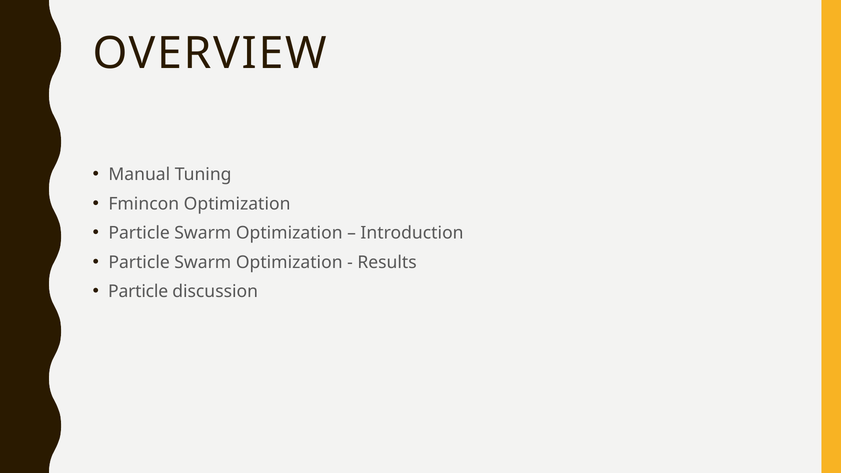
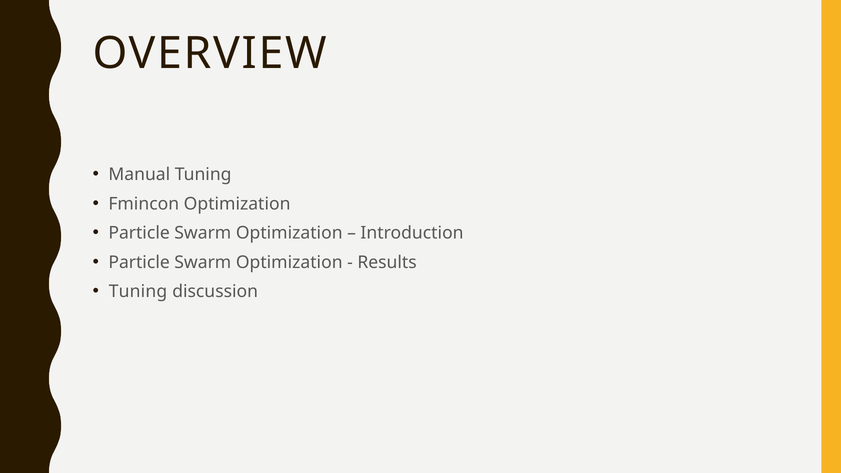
Particle at (138, 292): Particle -> Tuning
